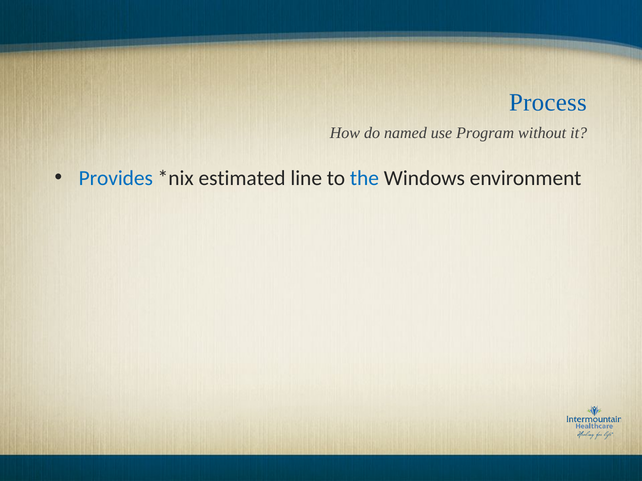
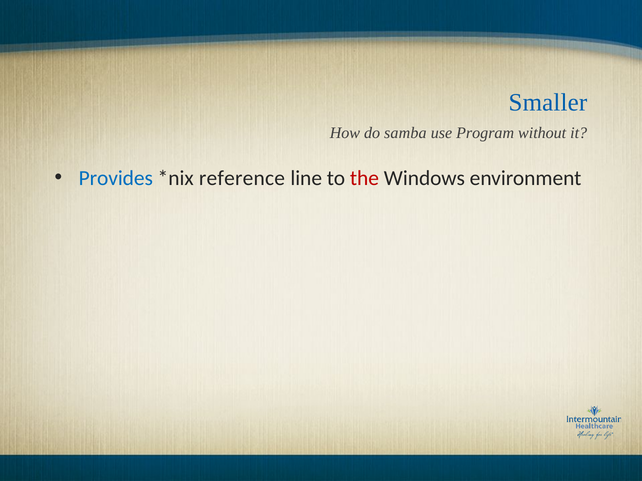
Process: Process -> Smaller
named: named -> samba
estimated: estimated -> reference
the colour: blue -> red
